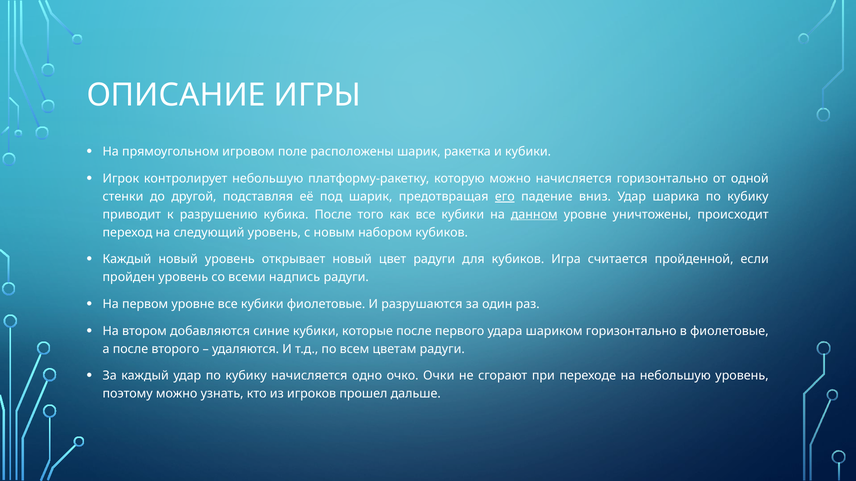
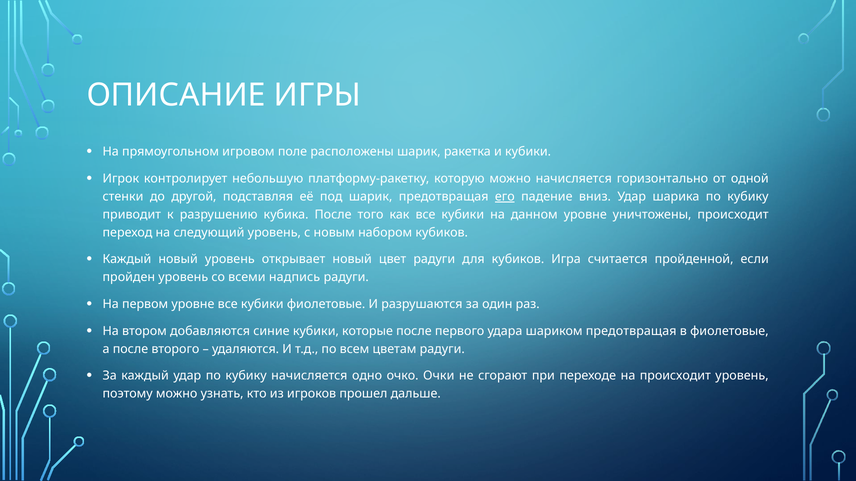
данном underline: present -> none
шариком горизонтально: горизонтально -> предотвращая
на небольшую: небольшую -> происходит
